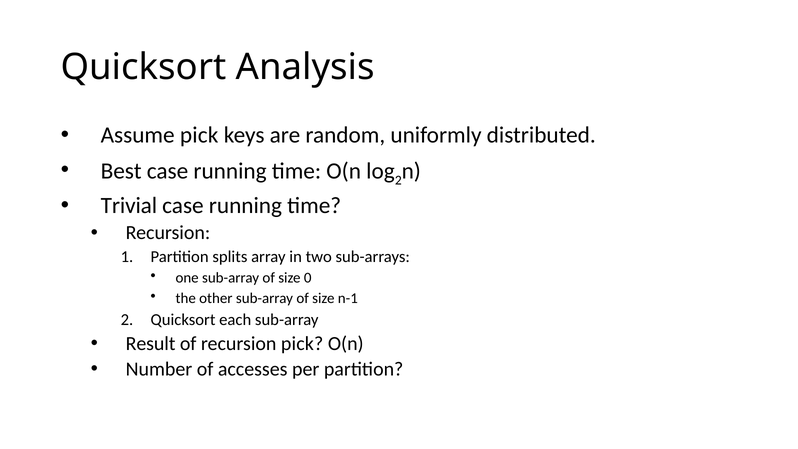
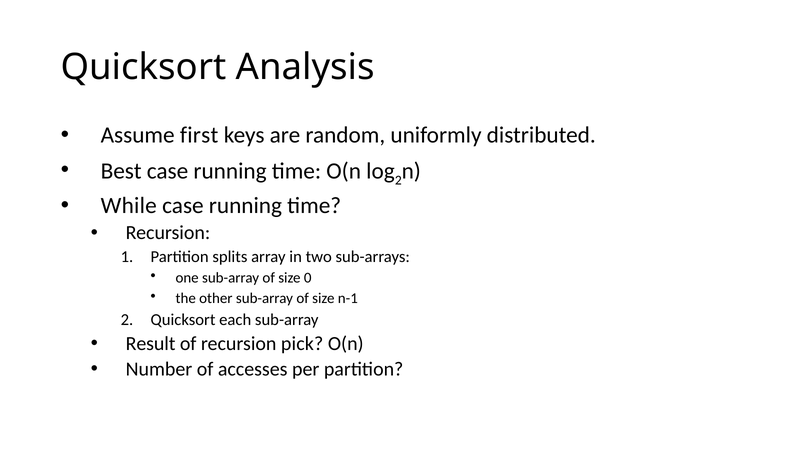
Assume pick: pick -> first
Trivial: Trivial -> While
